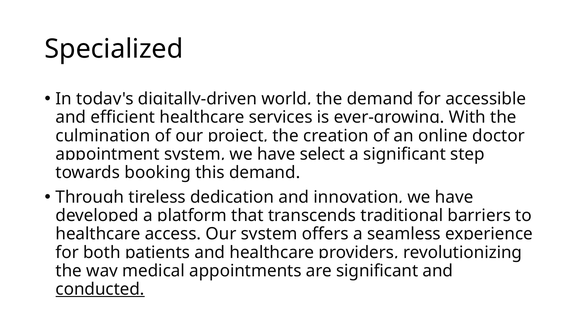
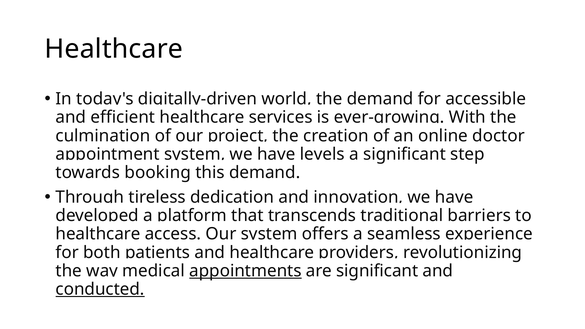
Specialized at (114, 49): Specialized -> Healthcare
select: select -> levels
appointments underline: none -> present
